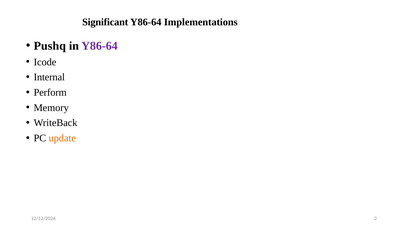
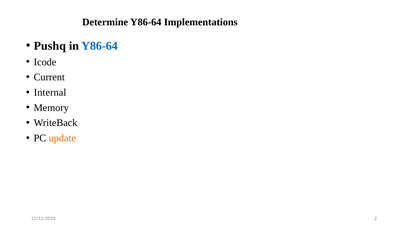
Significant: Significant -> Determine
Y86-64 at (100, 46) colour: purple -> blue
Internal: Internal -> Current
Perform: Perform -> Internal
